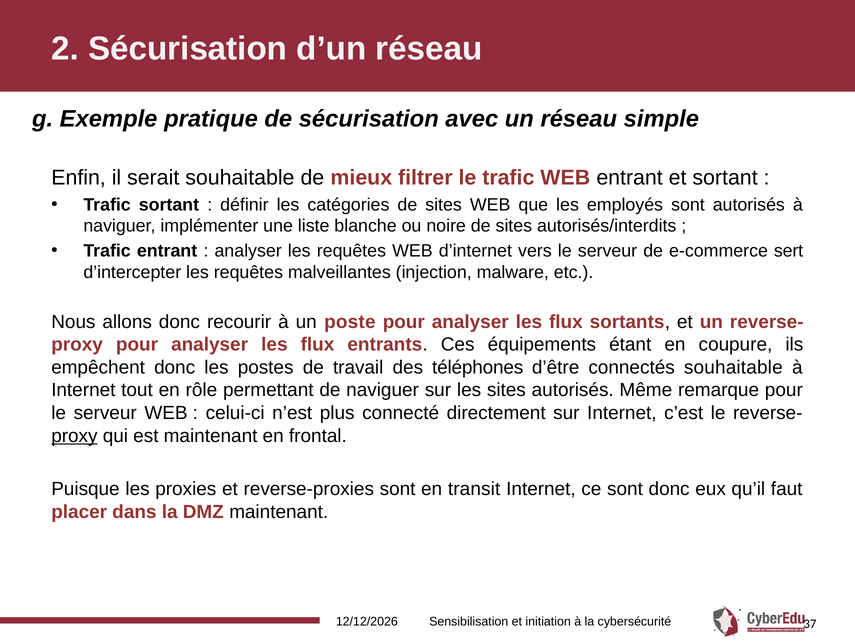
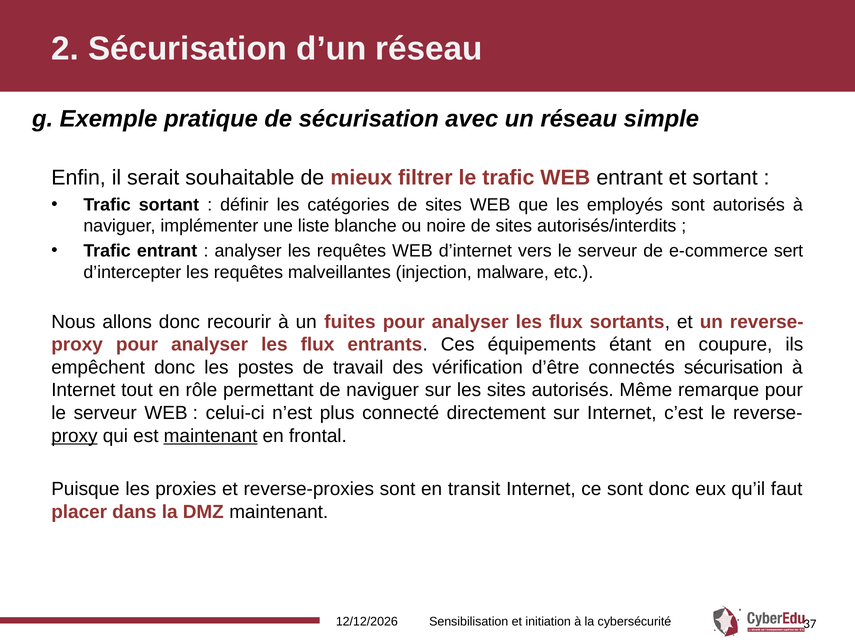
poste: poste -> fuites
téléphones: téléphones -> vérification
connectés souhaitable: souhaitable -> sécurisation
maintenant at (211, 435) underline: none -> present
